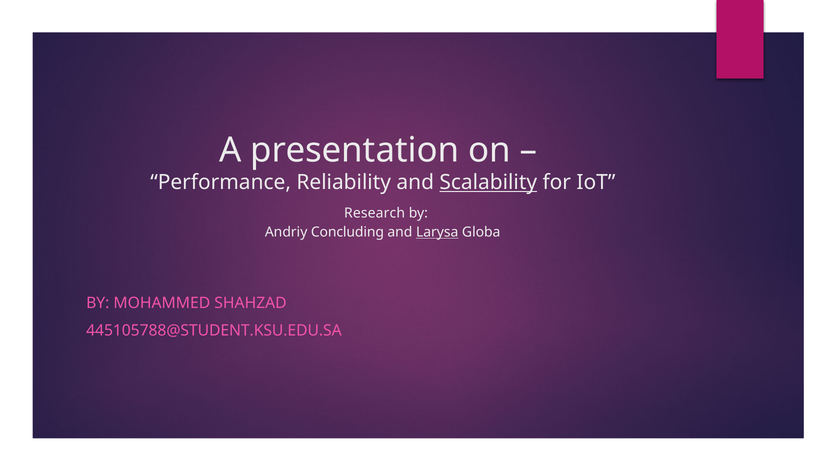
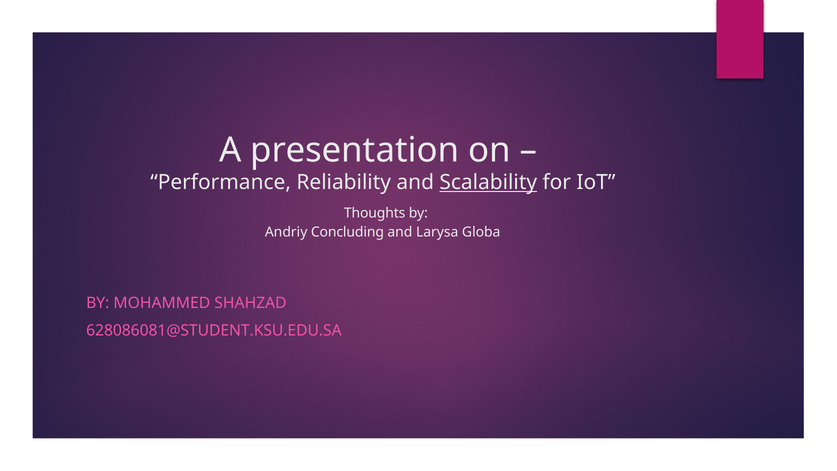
Research: Research -> Thoughts
Larysa underline: present -> none
445105788@STUDENT.KSU.EDU.SA: 445105788@STUDENT.KSU.EDU.SA -> 628086081@STUDENT.KSU.EDU.SA
